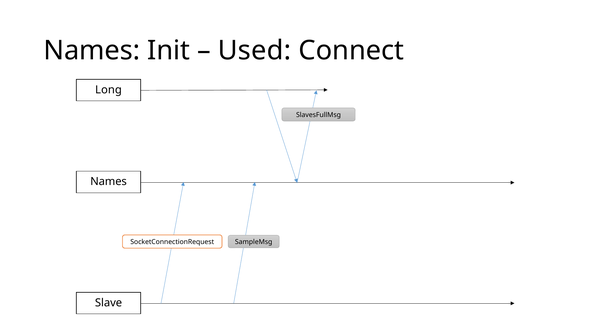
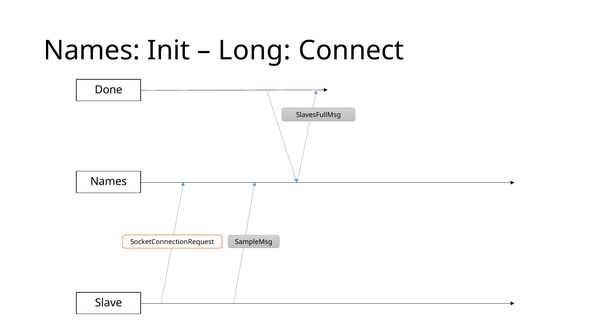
Used: Used -> Long
Long: Long -> Done
